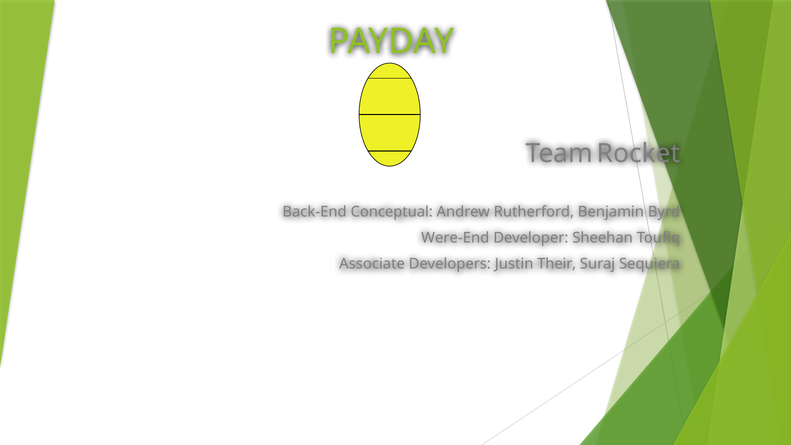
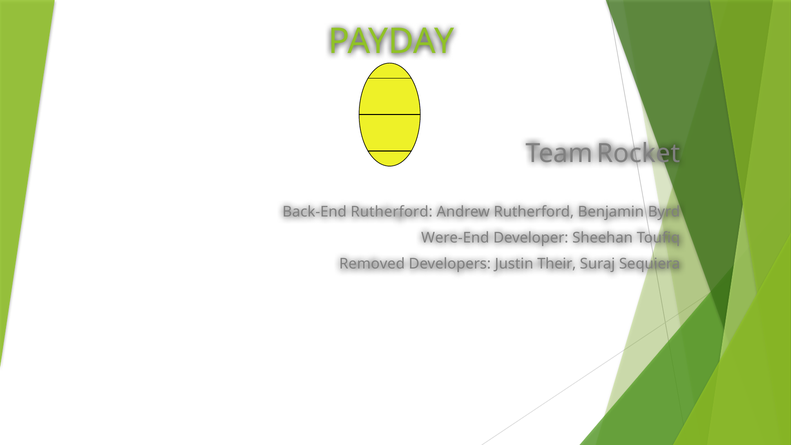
Back-End Conceptual: Conceptual -> Rutherford
Associate: Associate -> Removed
